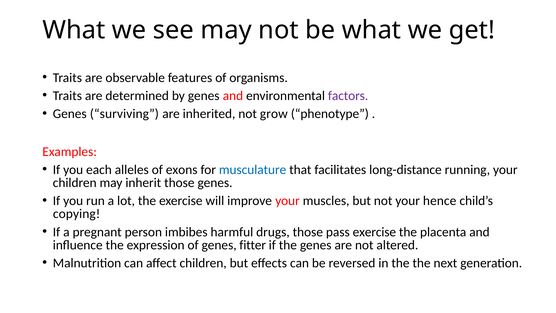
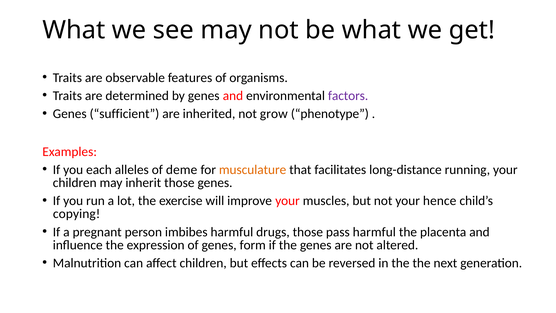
surviving: surviving -> sufficient
exons: exons -> deme
musculature colour: blue -> orange
pass exercise: exercise -> harmful
fitter: fitter -> form
